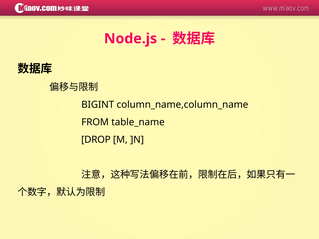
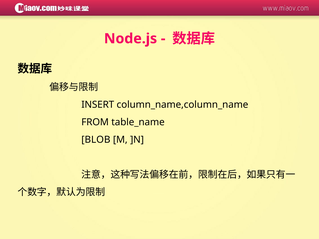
BIGINT: BIGINT -> INSERT
DROP: DROP -> BLOB
